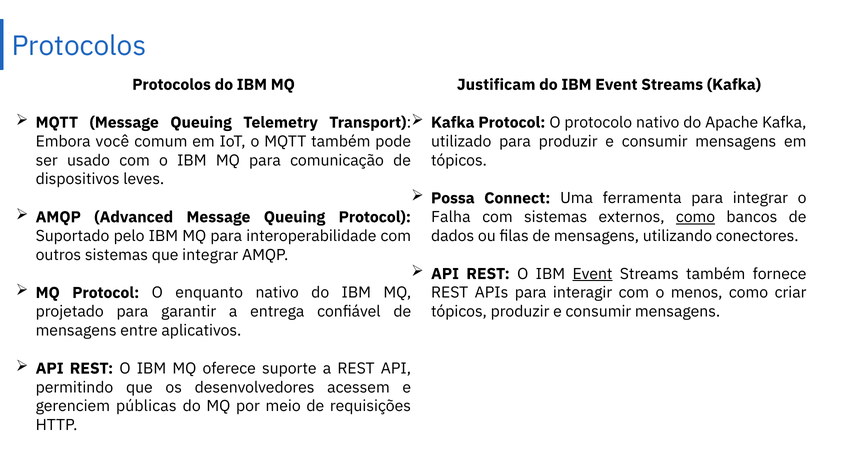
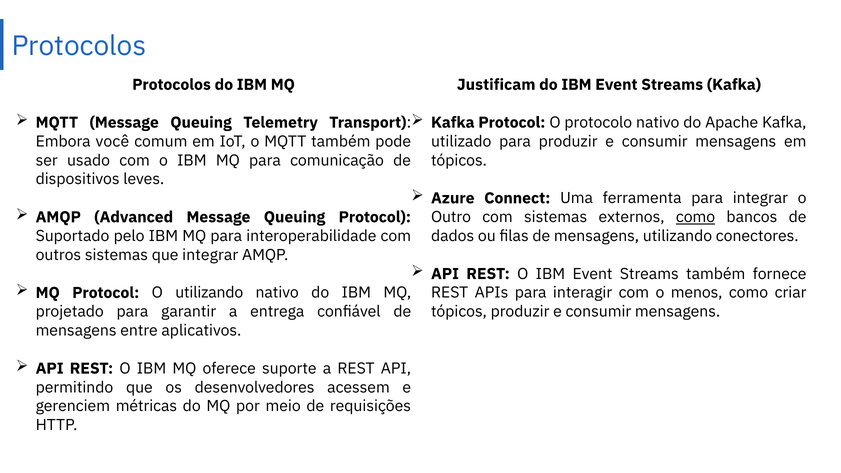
Possa: Possa -> Azure
Falha: Falha -> Outro
Event at (592, 274) underline: present -> none
O enquanto: enquanto -> utilizando
públicas: públicas -> métricas
